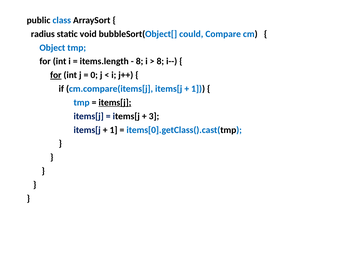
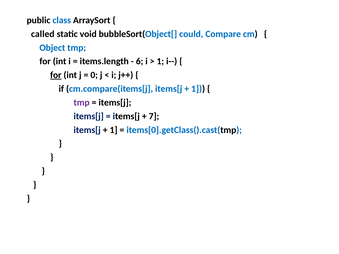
radius: radius -> called
8 at (140, 61): 8 -> 6
8 at (160, 61): 8 -> 1
tmp at (82, 103) colour: blue -> purple
items[j at (115, 103) underline: present -> none
3: 3 -> 7
